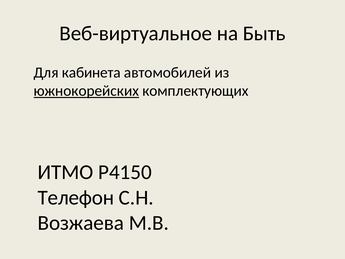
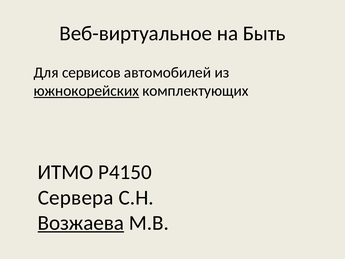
кабинета: кабинета -> сервисов
Телефон: Телефон -> Сервера
Возжаева underline: none -> present
